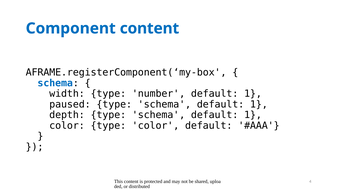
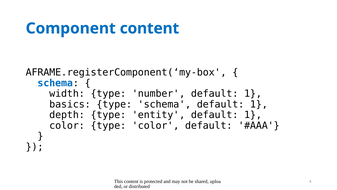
paused: paused -> basics
depth type schema: schema -> entity
